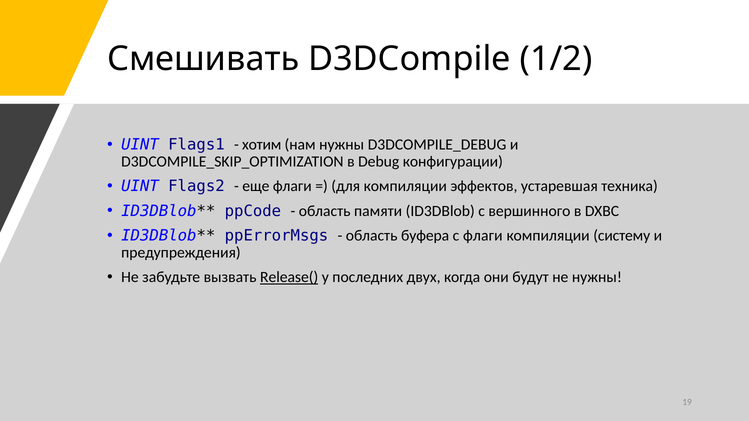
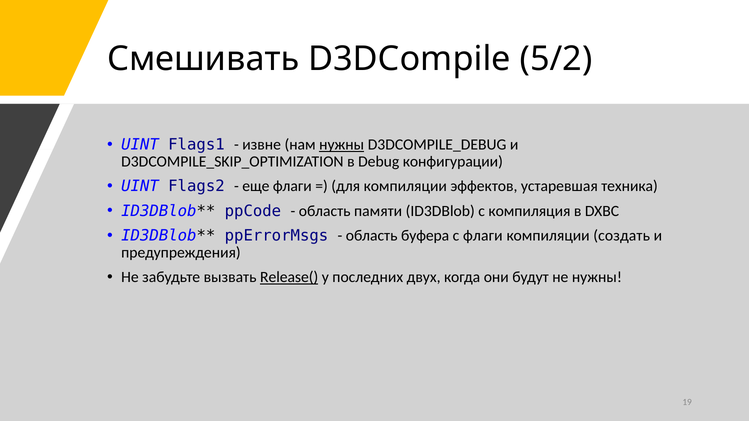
1/2: 1/2 -> 5/2
хотим: хотим -> извне
нужны at (342, 145) underline: none -> present
вершинного: вершинного -> компиляция
систему: систему -> создать
